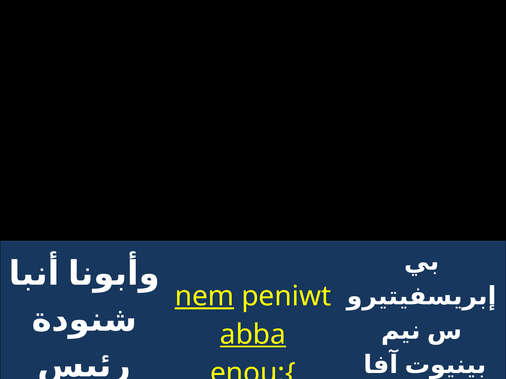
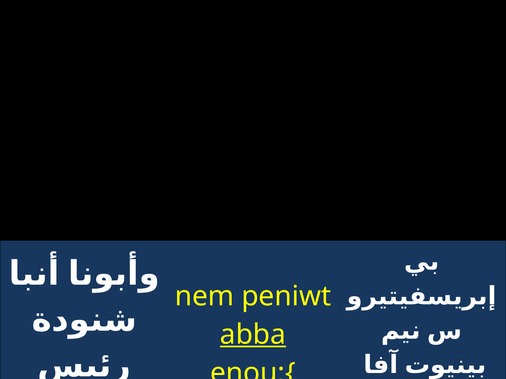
nem underline: present -> none
